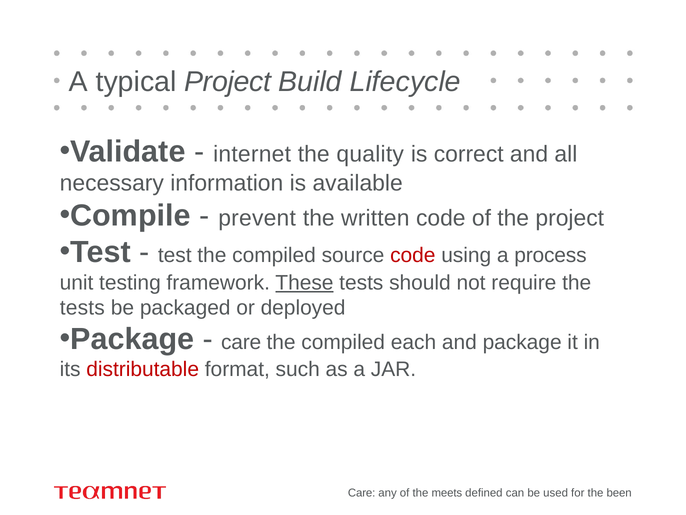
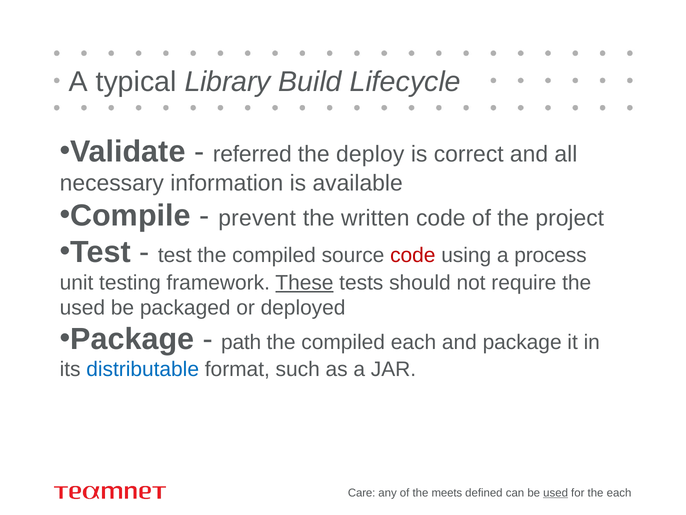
typical Project: Project -> Library
internet: internet -> referred
quality: quality -> deploy
tests at (82, 307): tests -> used
care at (241, 342): care -> path
distributable colour: red -> blue
used at (556, 492) underline: none -> present
the been: been -> each
